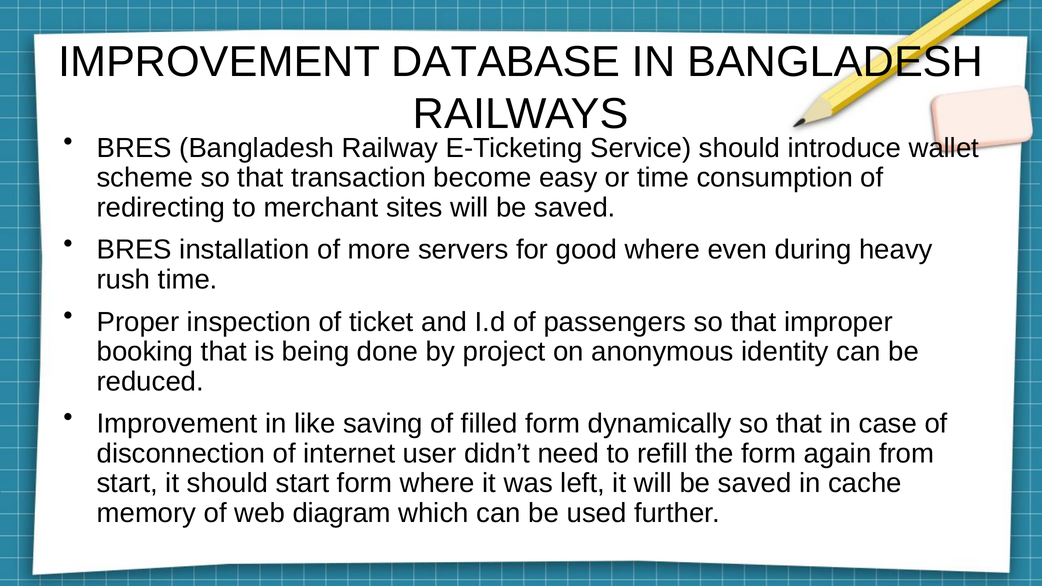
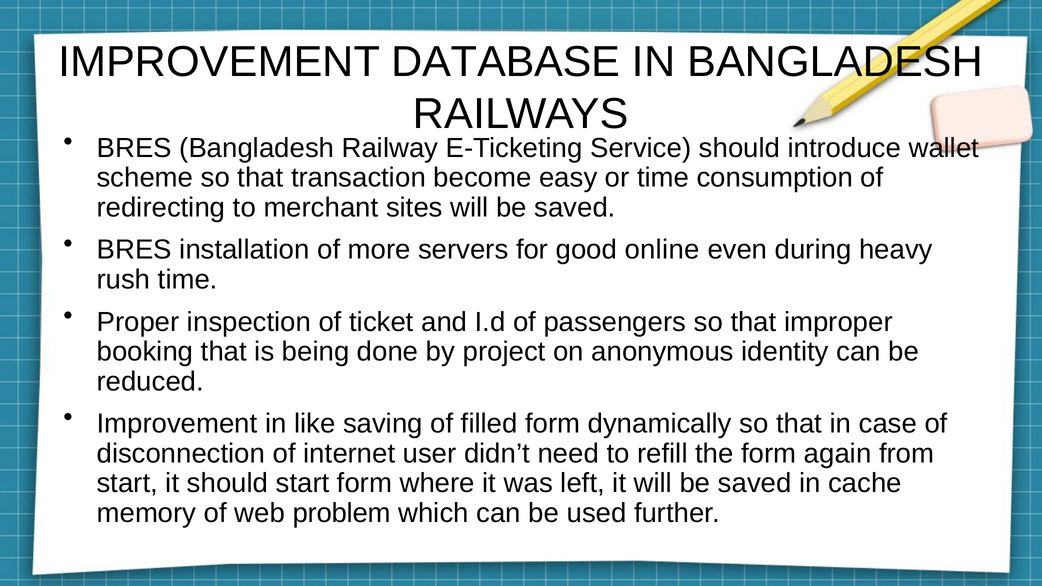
good where: where -> online
diagram: diagram -> problem
